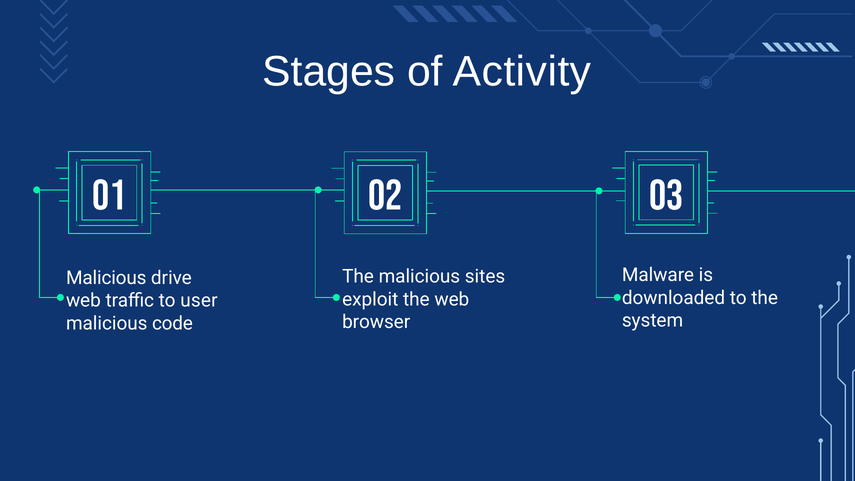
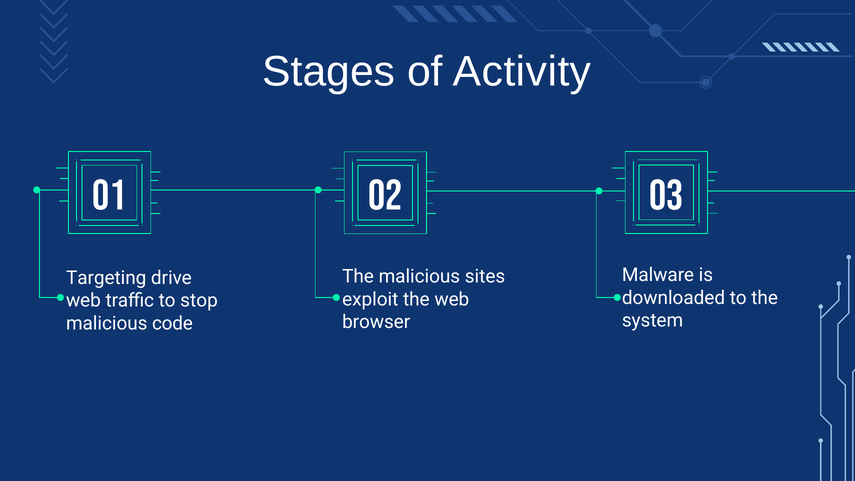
Malicious at (106, 278): Malicious -> Targeting
user: user -> stop
